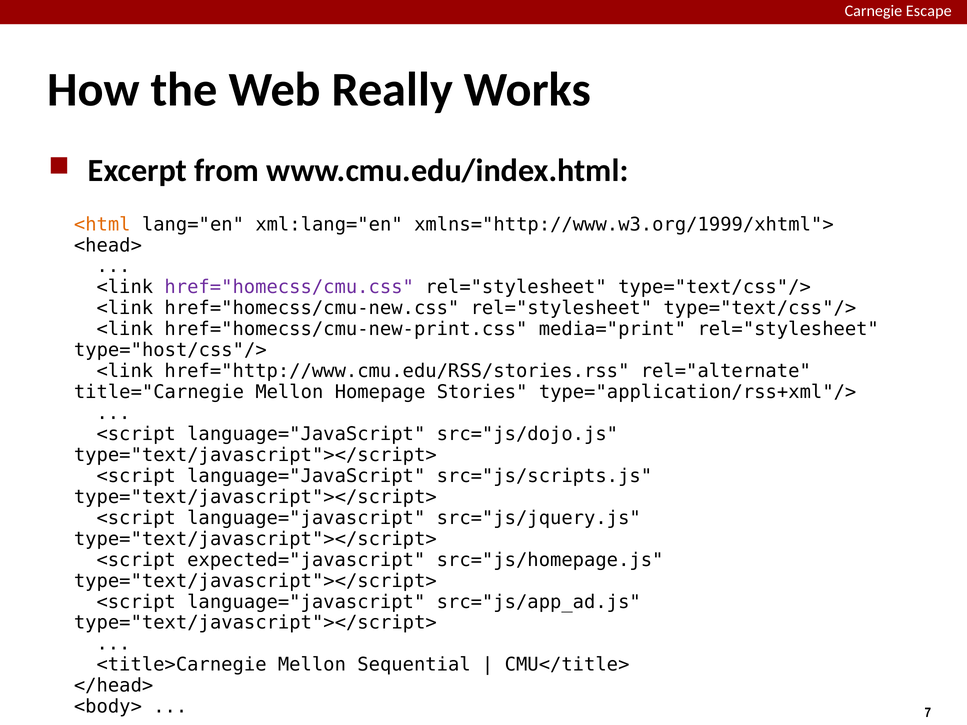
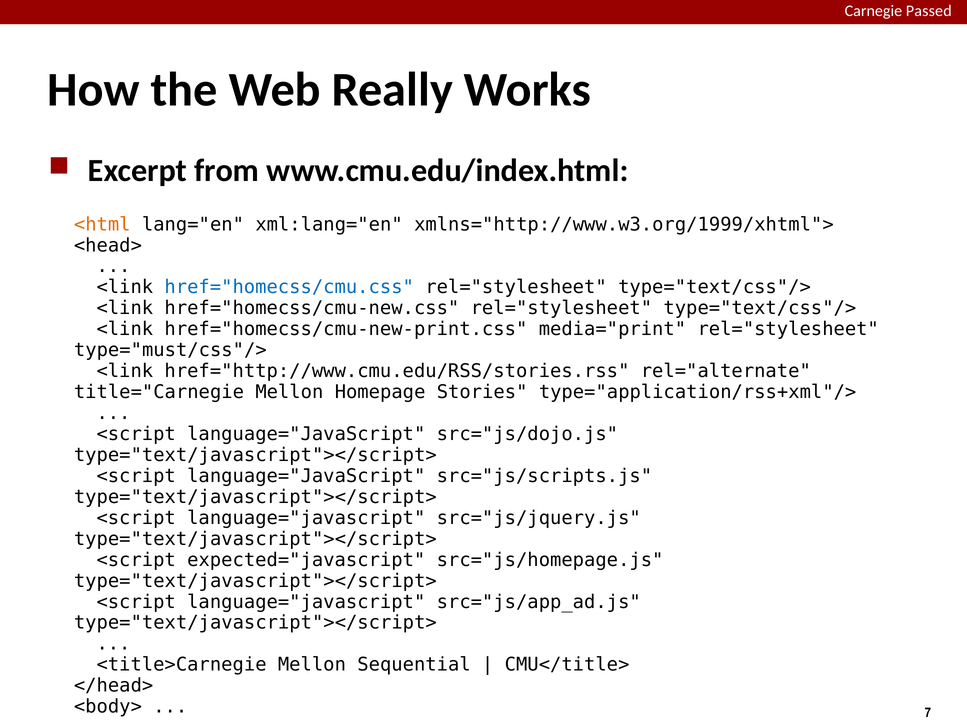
Escape: Escape -> Passed
href="homecss/cmu.css colour: purple -> blue
type="host/css"/>: type="host/css"/> -> type="must/css"/>
